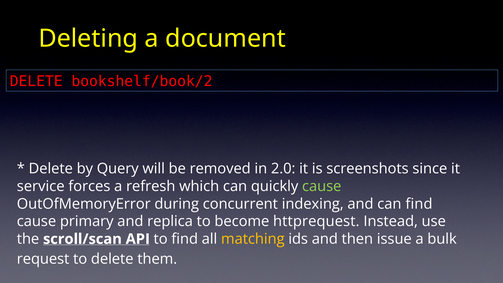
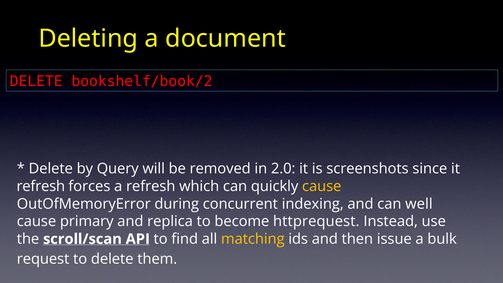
service at (41, 186): service -> refresh
cause at (322, 186) colour: light green -> yellow
can find: find -> well
